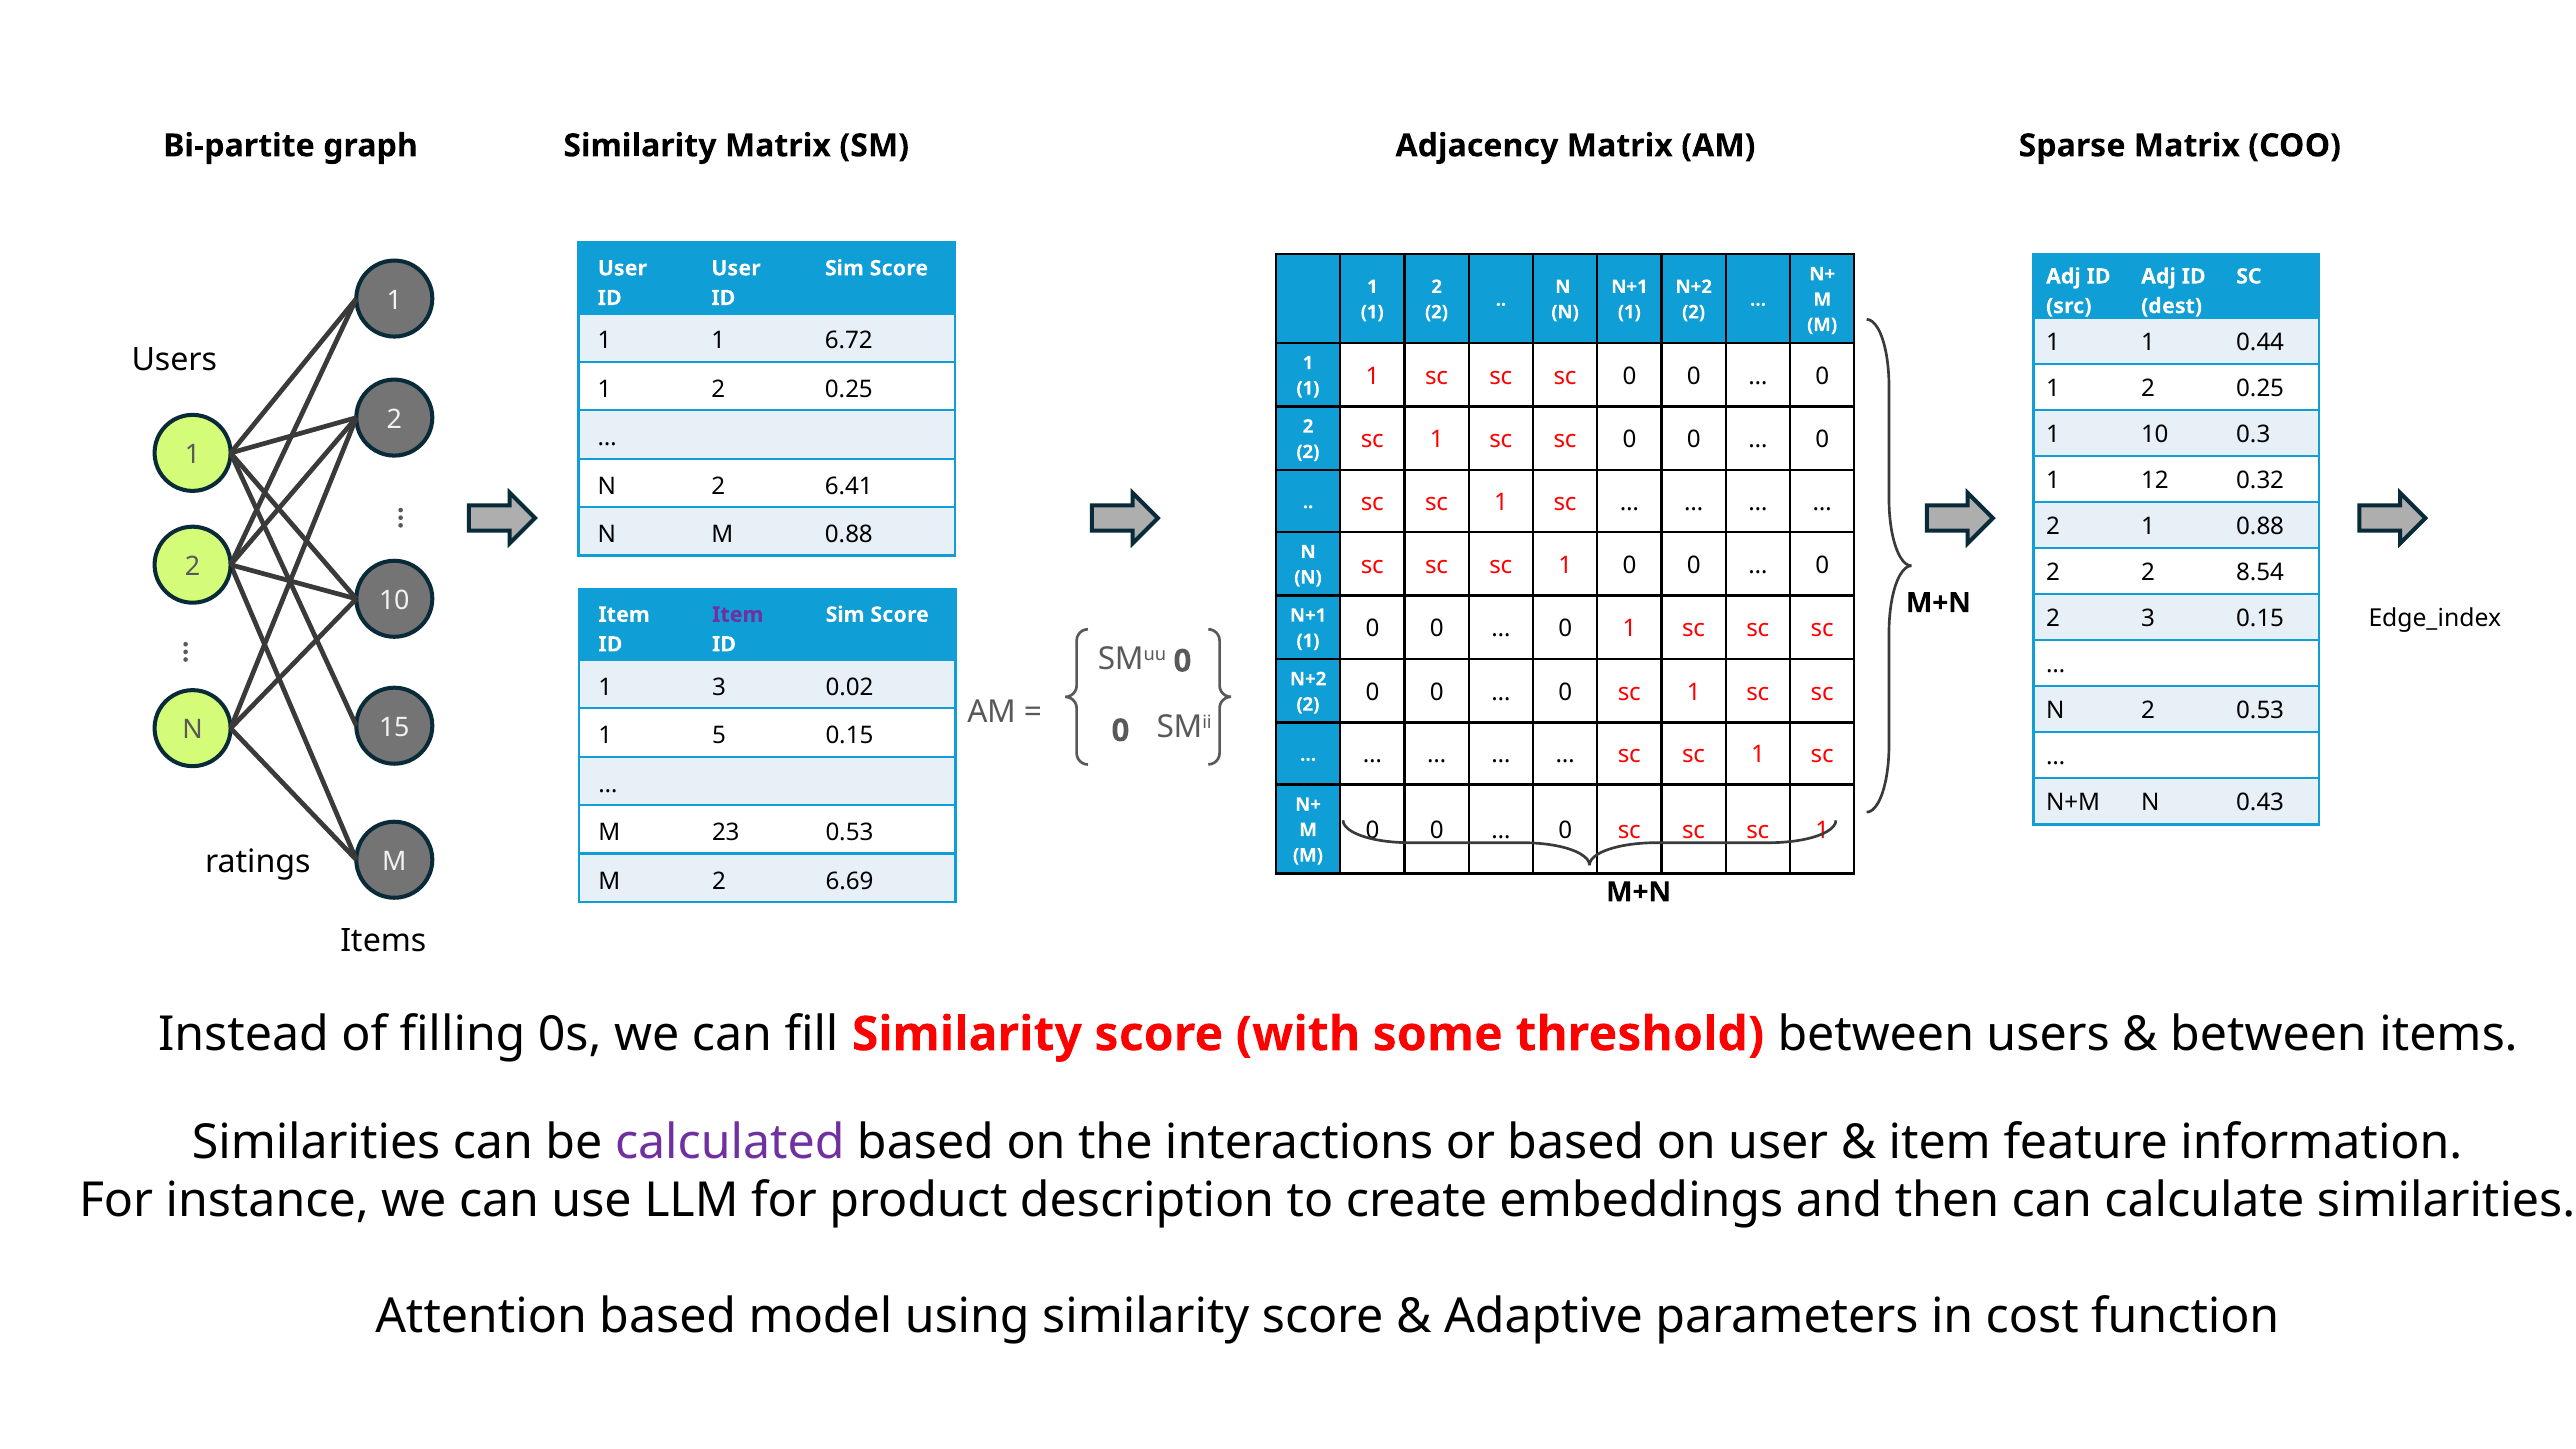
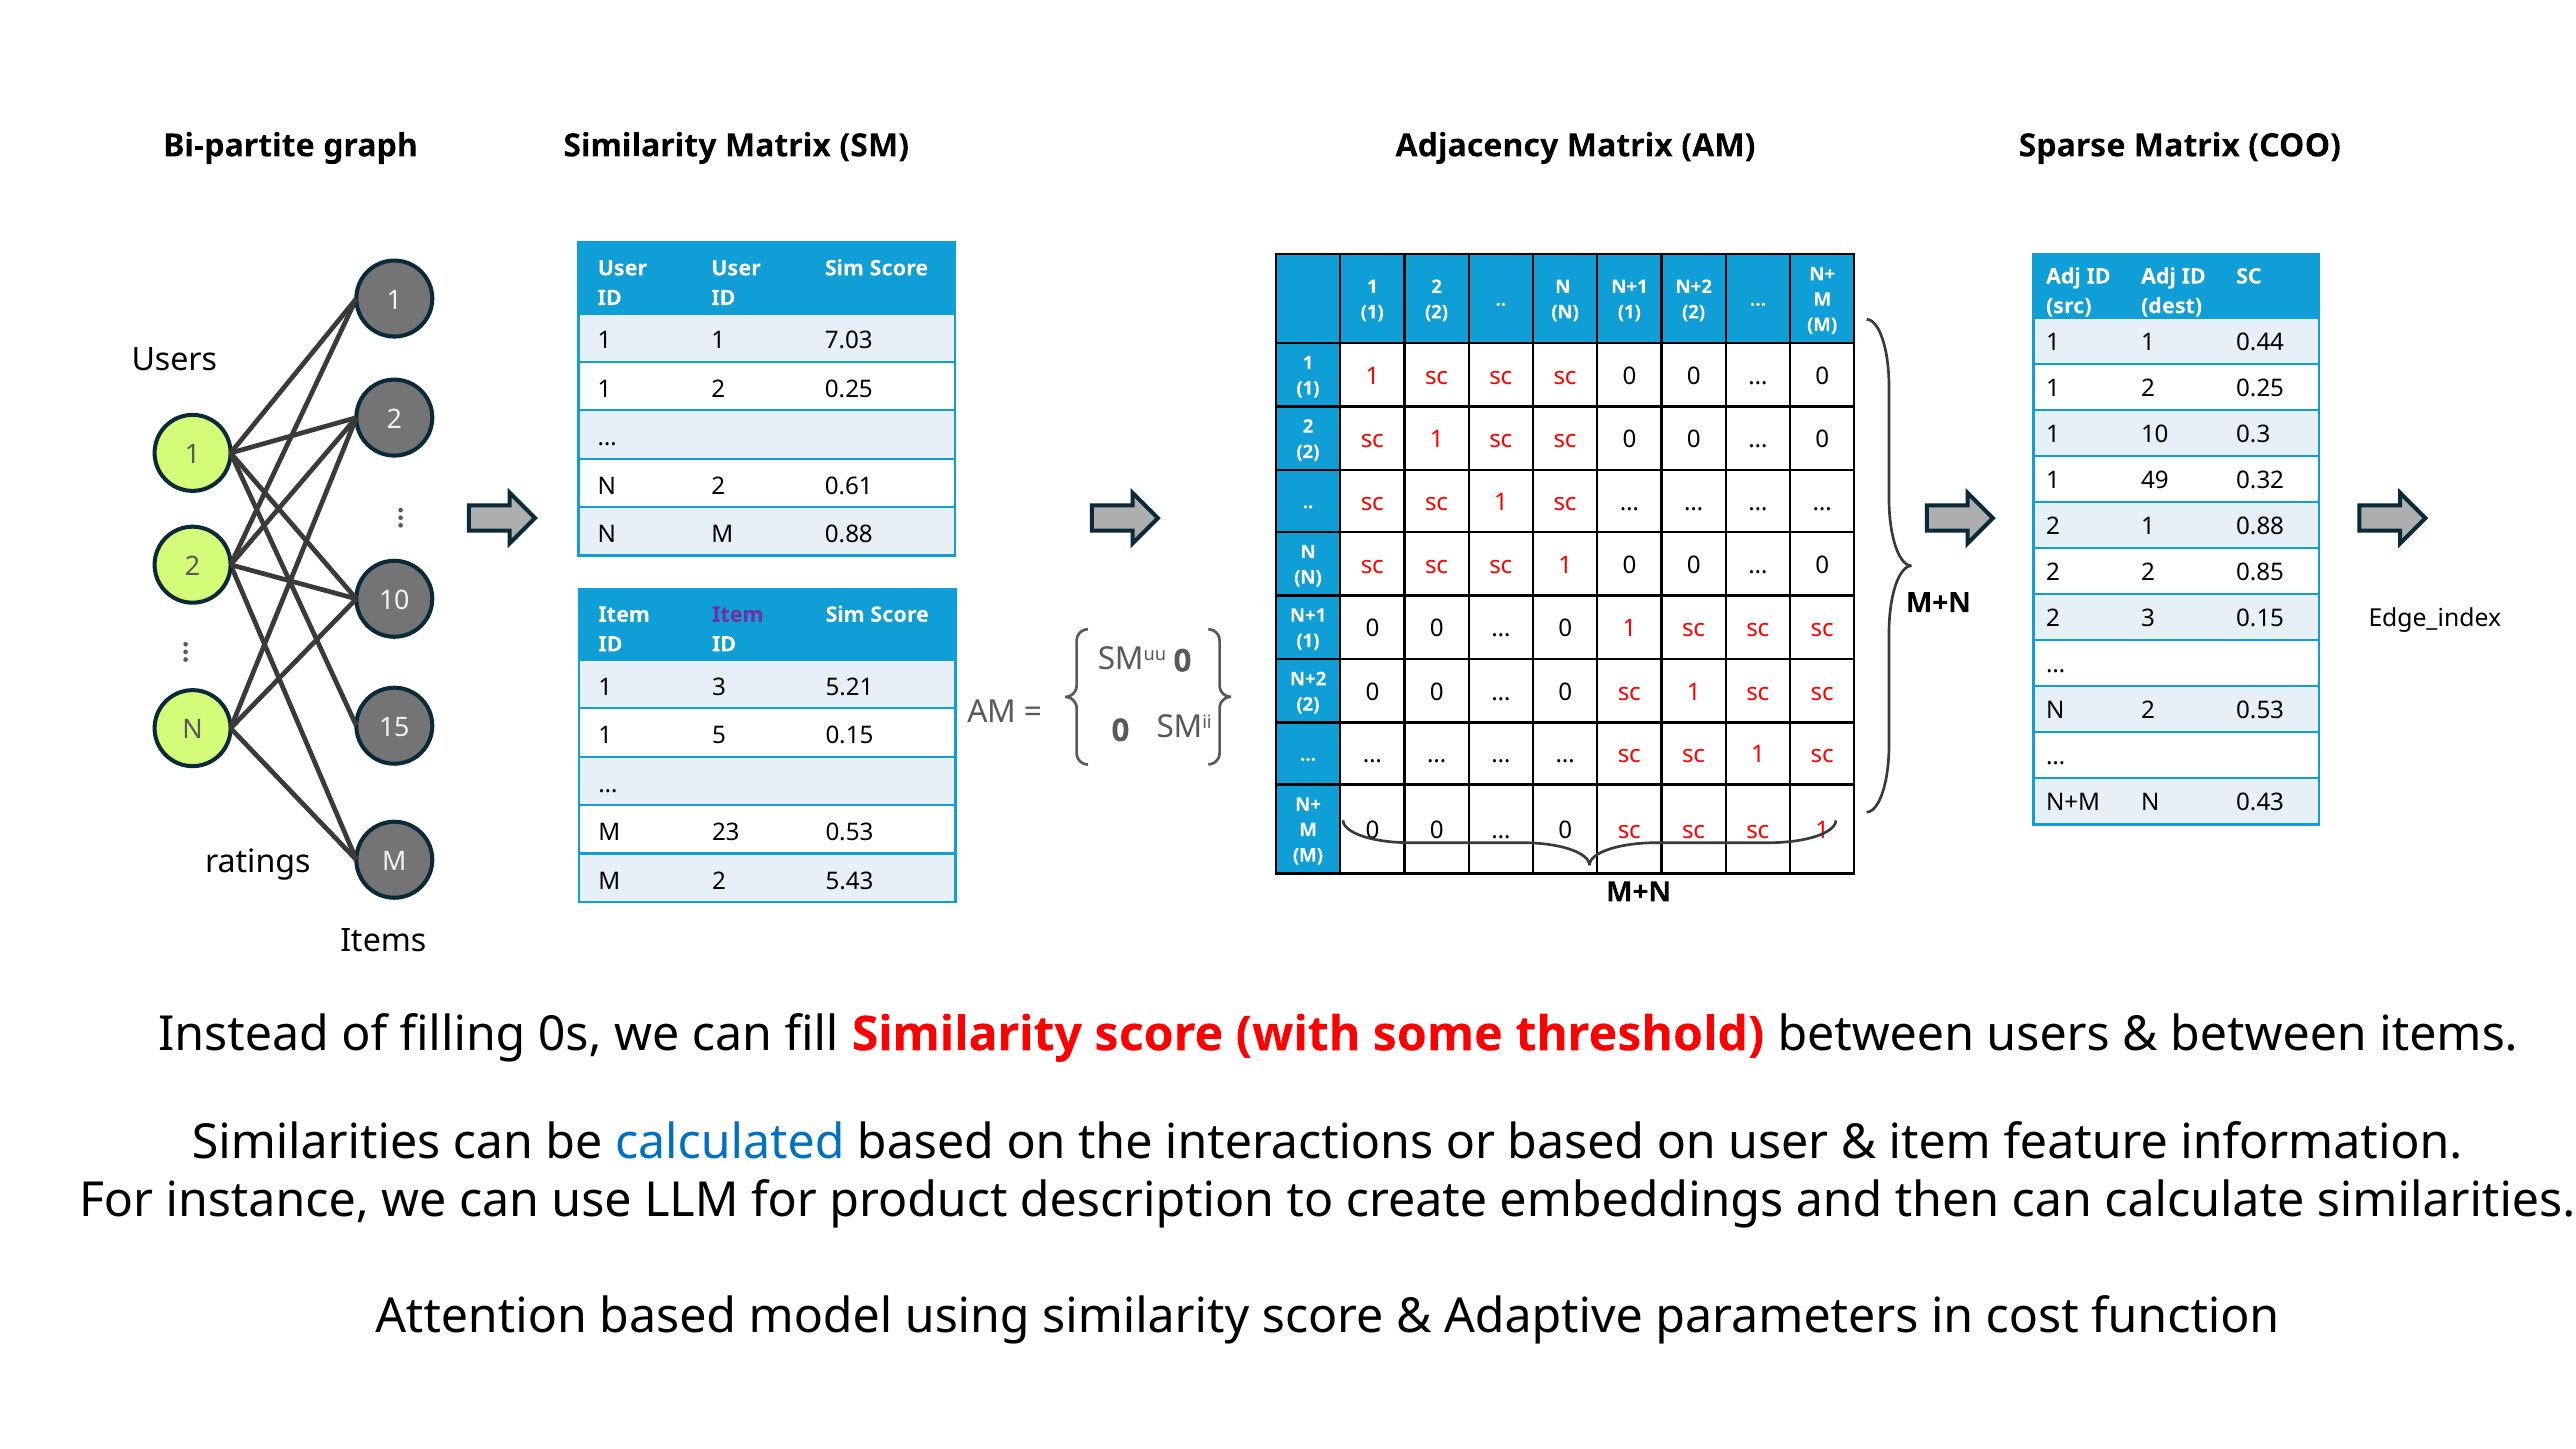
6.72: 6.72 -> 7.03
12: 12 -> 49
6.41: 6.41 -> 0.61
8.54: 8.54 -> 0.85
0.02: 0.02 -> 5.21
6.69: 6.69 -> 5.43
calculated colour: purple -> blue
